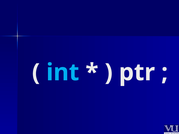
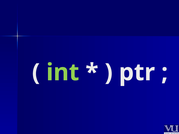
int colour: light blue -> light green
